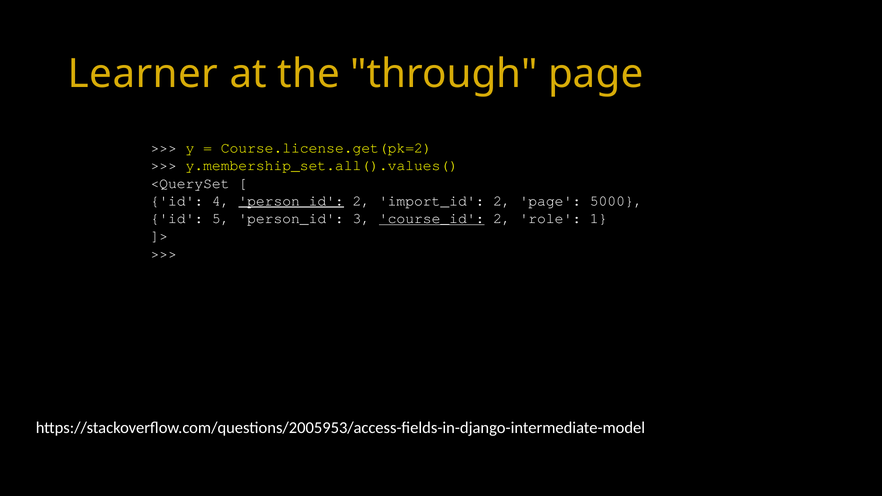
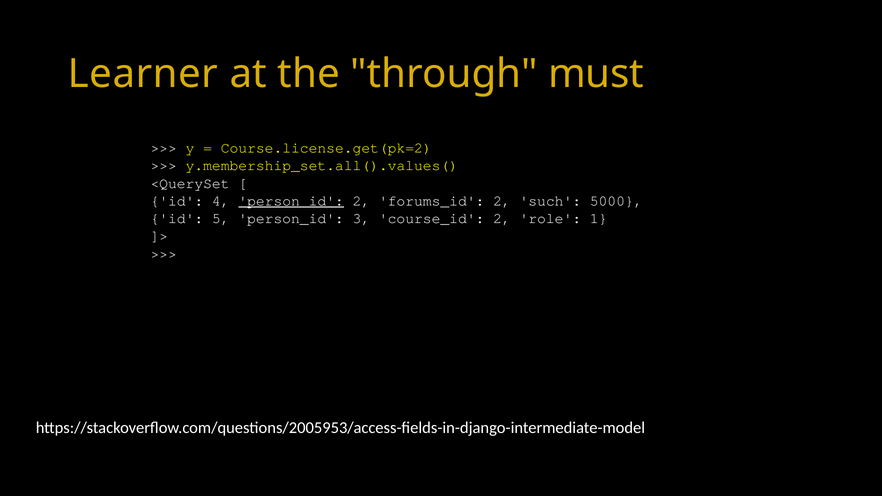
through page: page -> must
import_id: import_id -> forums_id
2 page: page -> such
course_id underline: present -> none
